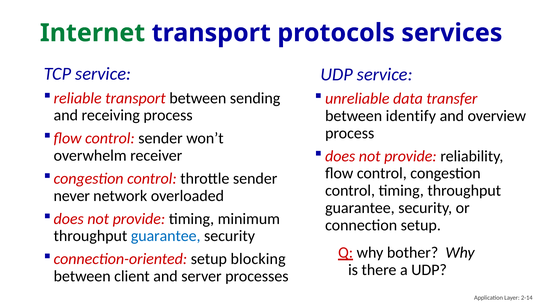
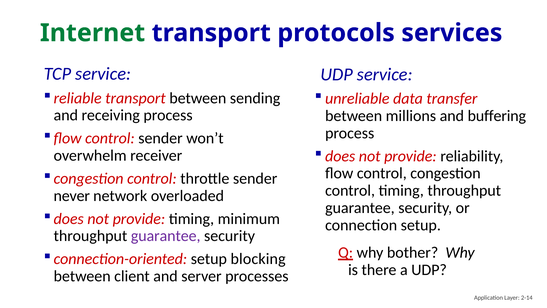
identify: identify -> millions
overview: overview -> buffering
guarantee at (166, 236) colour: blue -> purple
